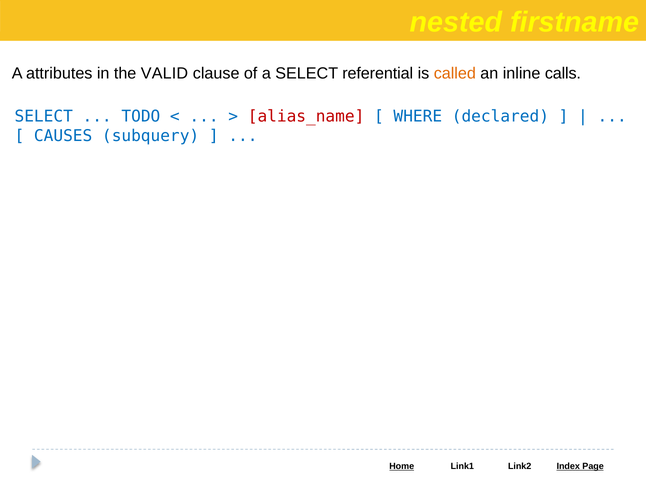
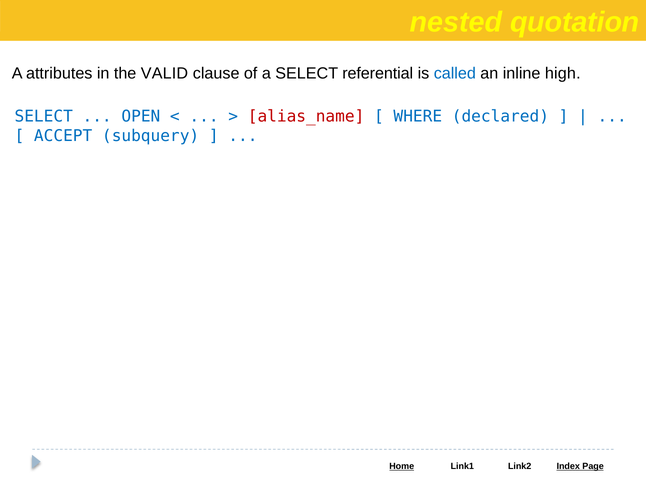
firstname: firstname -> quotation
called colour: orange -> blue
calls: calls -> high
TODO: TODO -> OPEN
CAUSES: CAUSES -> ACCEPT
